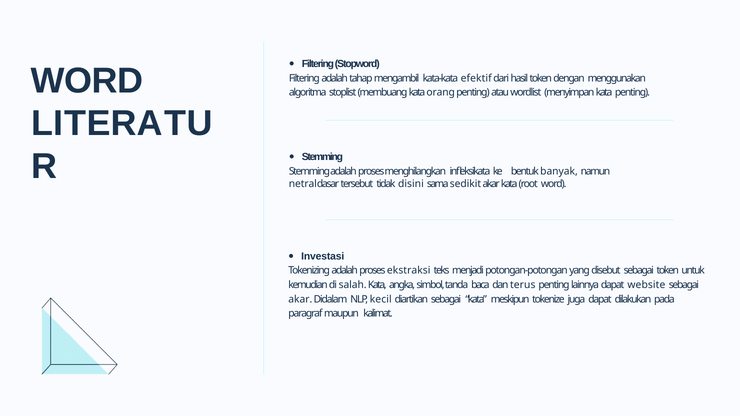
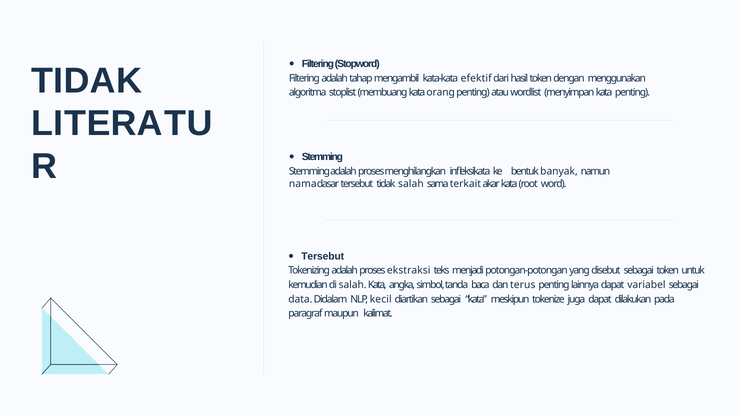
WORD at (87, 81): WORD -> TIDAK
netral: netral -> nama
tidak disini: disini -> salah
sedikit: sedikit -> terkait
Investasi at (323, 256): Investasi -> Tersebut
website: website -> variabel
akar at (300, 299): akar -> data
